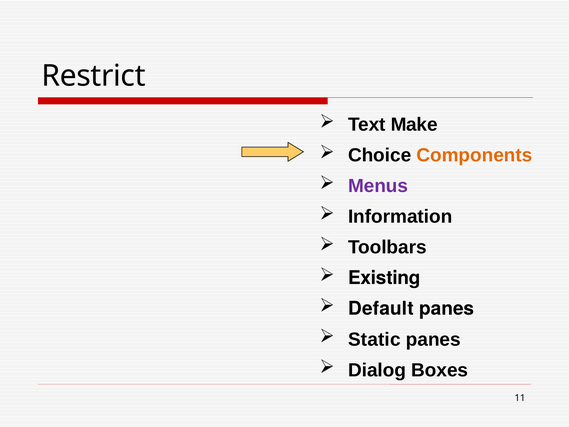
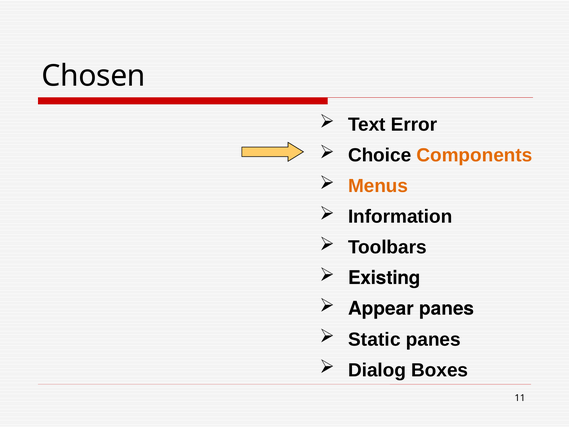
Restrict: Restrict -> Chosen
Make: Make -> Error
Menus colour: purple -> orange
Default: Default -> Appear
